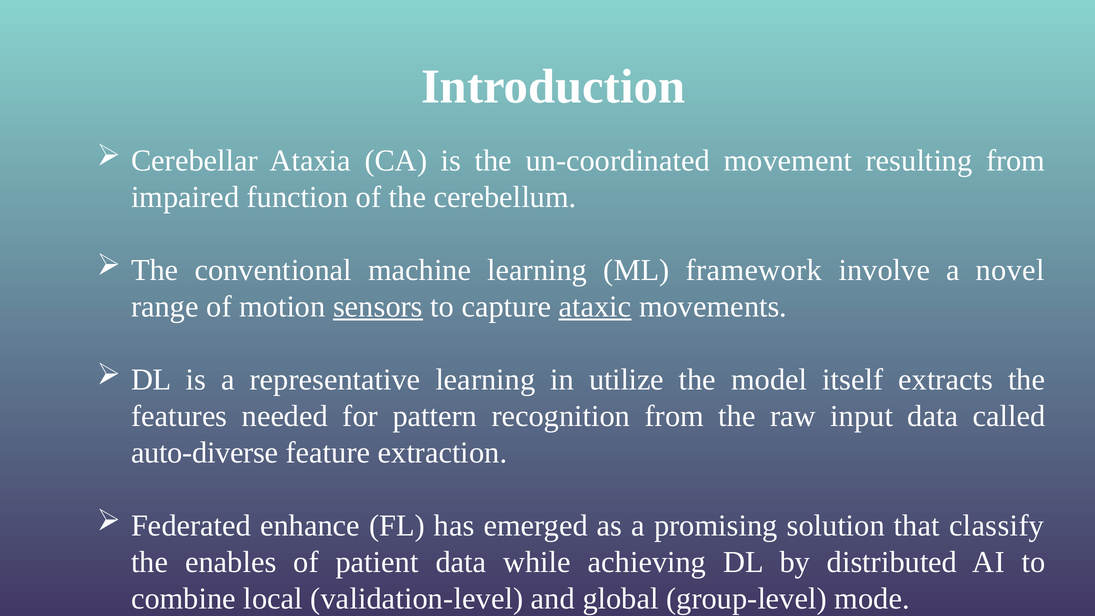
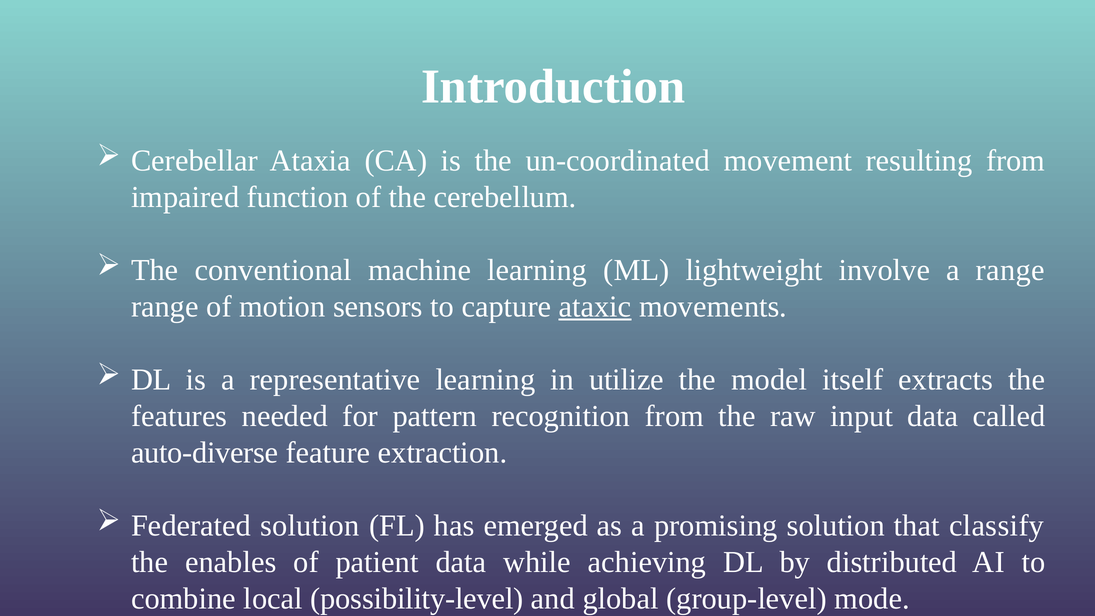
framework: framework -> lightweight
a novel: novel -> range
sensors underline: present -> none
Federated enhance: enhance -> solution
validation-level: validation-level -> possibility-level
